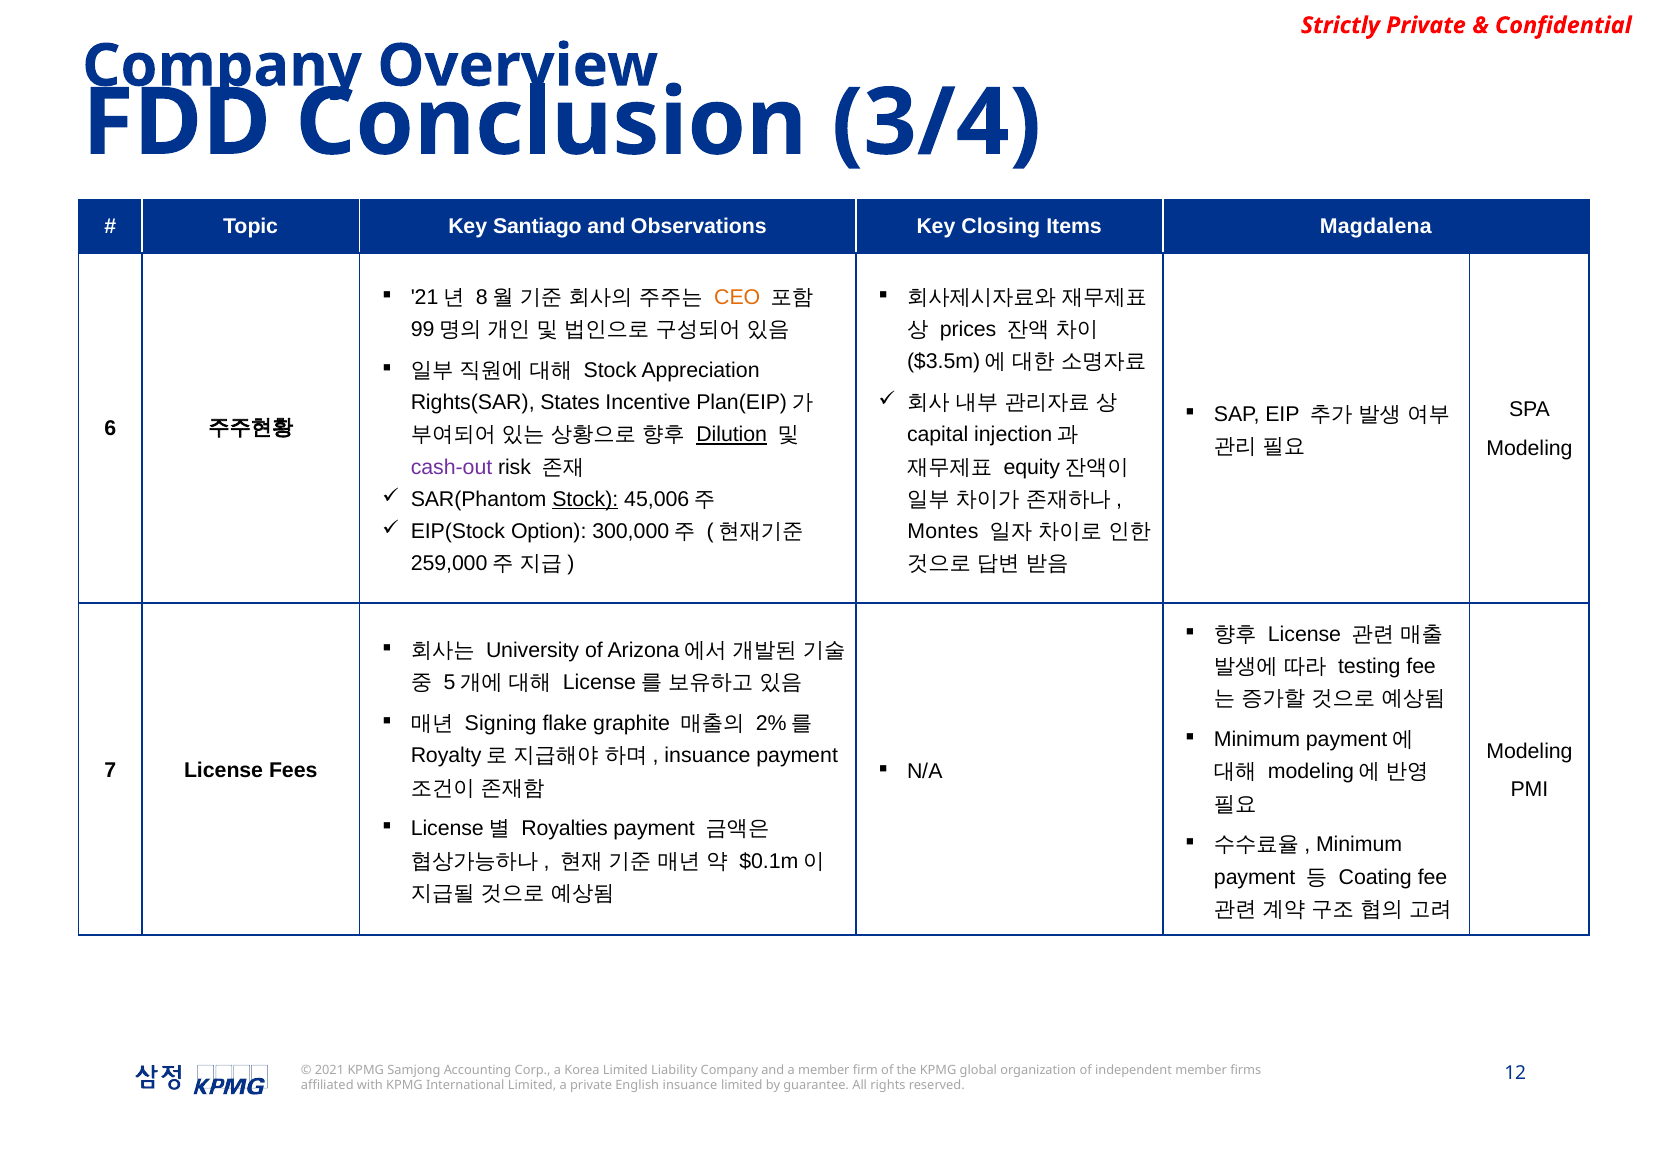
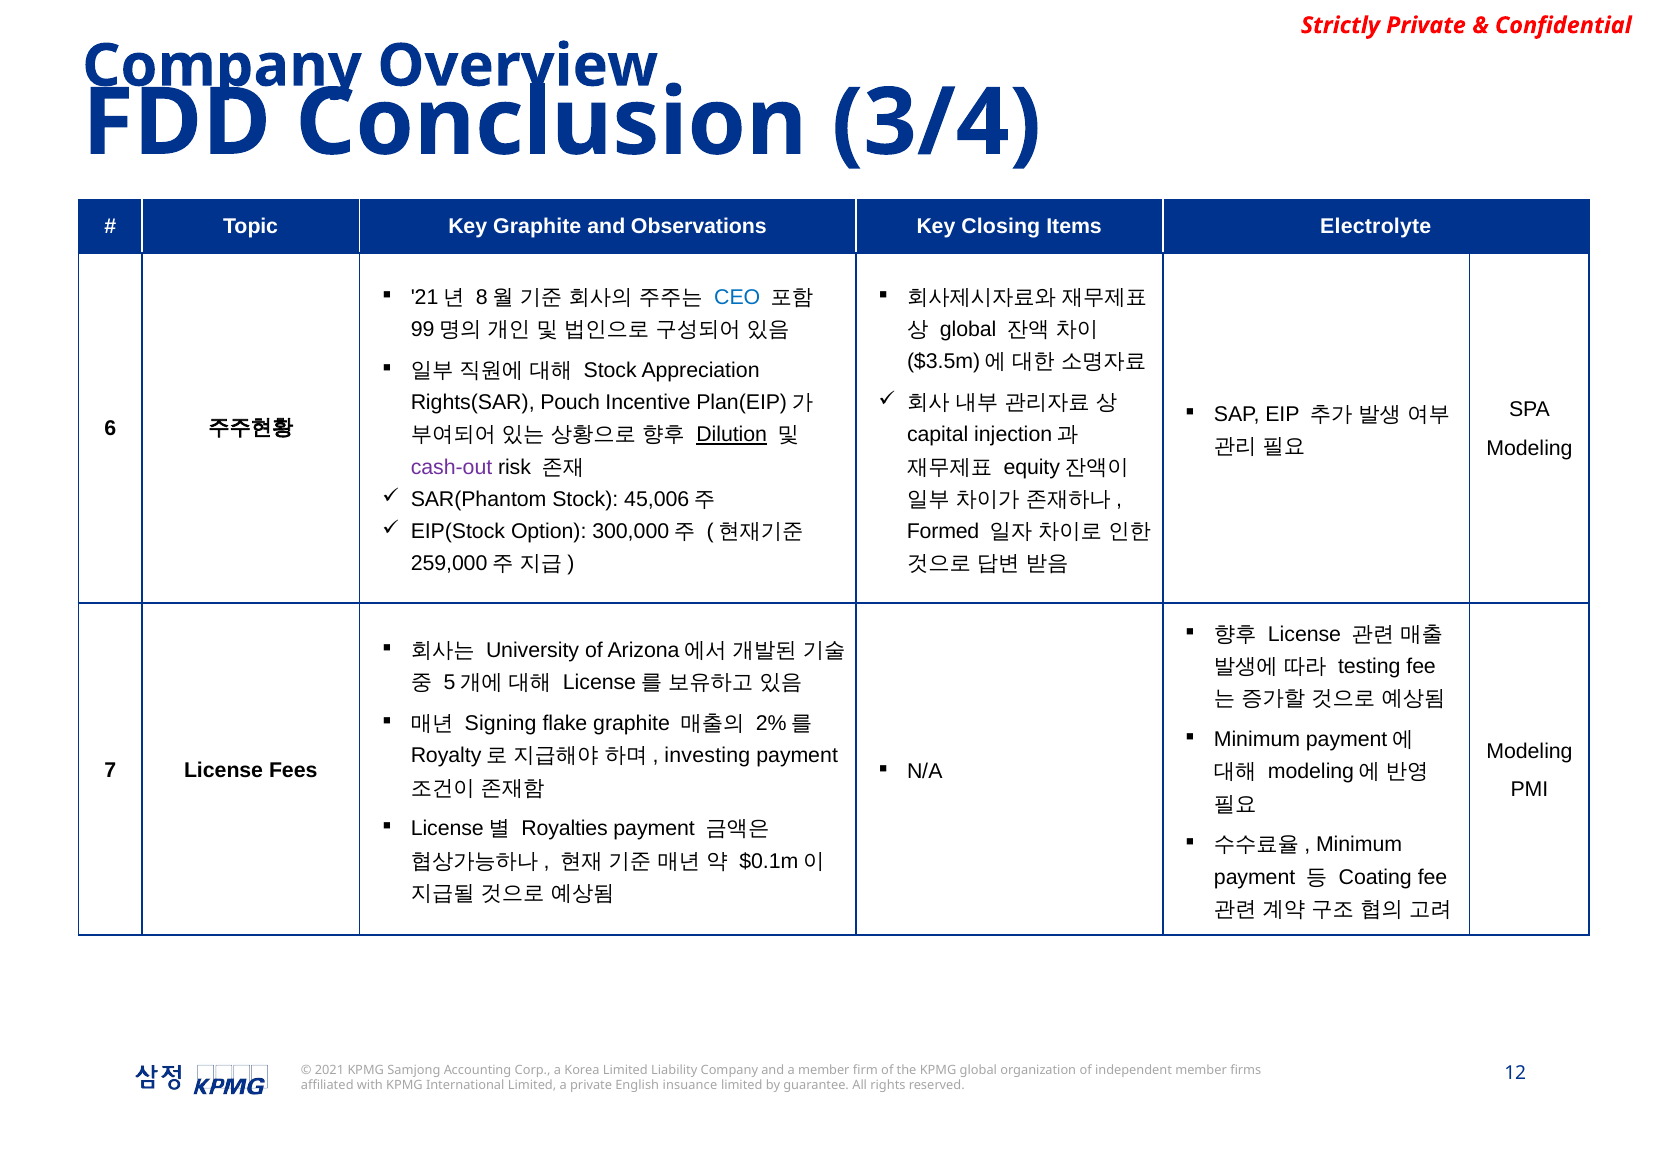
Key Santiago: Santiago -> Graphite
Magdalena: Magdalena -> Electrolyte
CEO colour: orange -> blue
prices at (968, 330): prices -> global
States: States -> Pouch
Stock at (585, 499) underline: present -> none
Montes: Montes -> Formed
insuance at (707, 756): insuance -> investing
